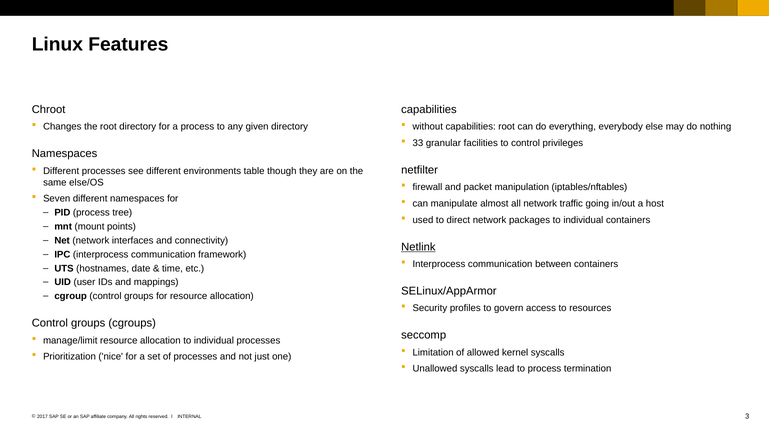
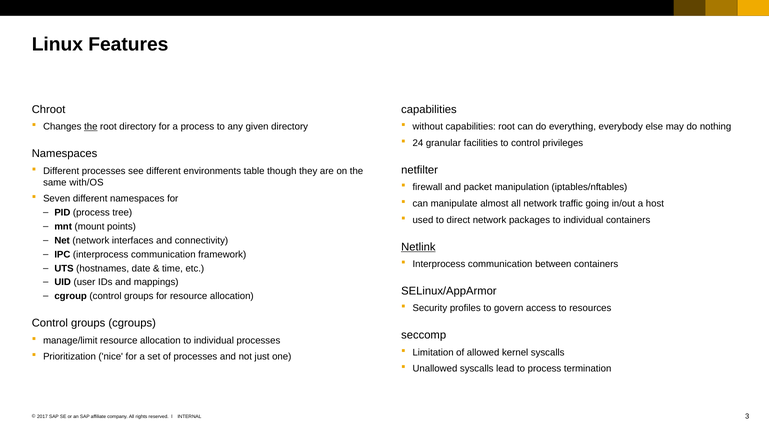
the at (91, 127) underline: none -> present
33: 33 -> 24
else/OS: else/OS -> with/OS
